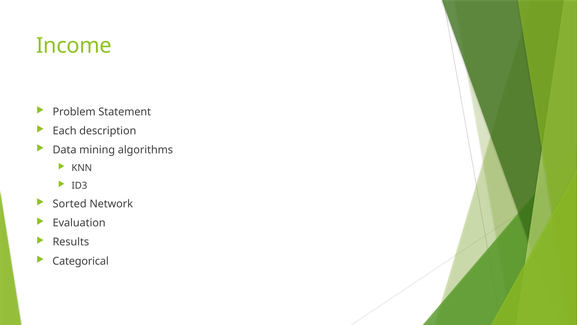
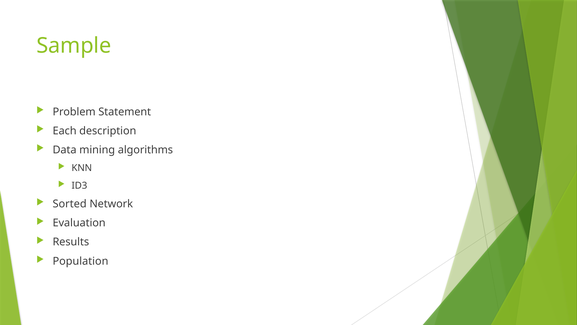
Income: Income -> Sample
Categorical: Categorical -> Population
